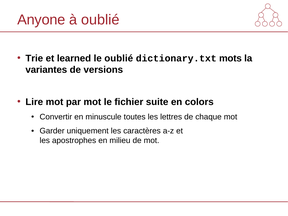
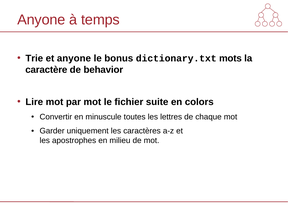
à oublié: oublié -> temps
et learned: learned -> anyone
le oublié: oublié -> bonus
variantes: variantes -> caractère
versions: versions -> behavior
